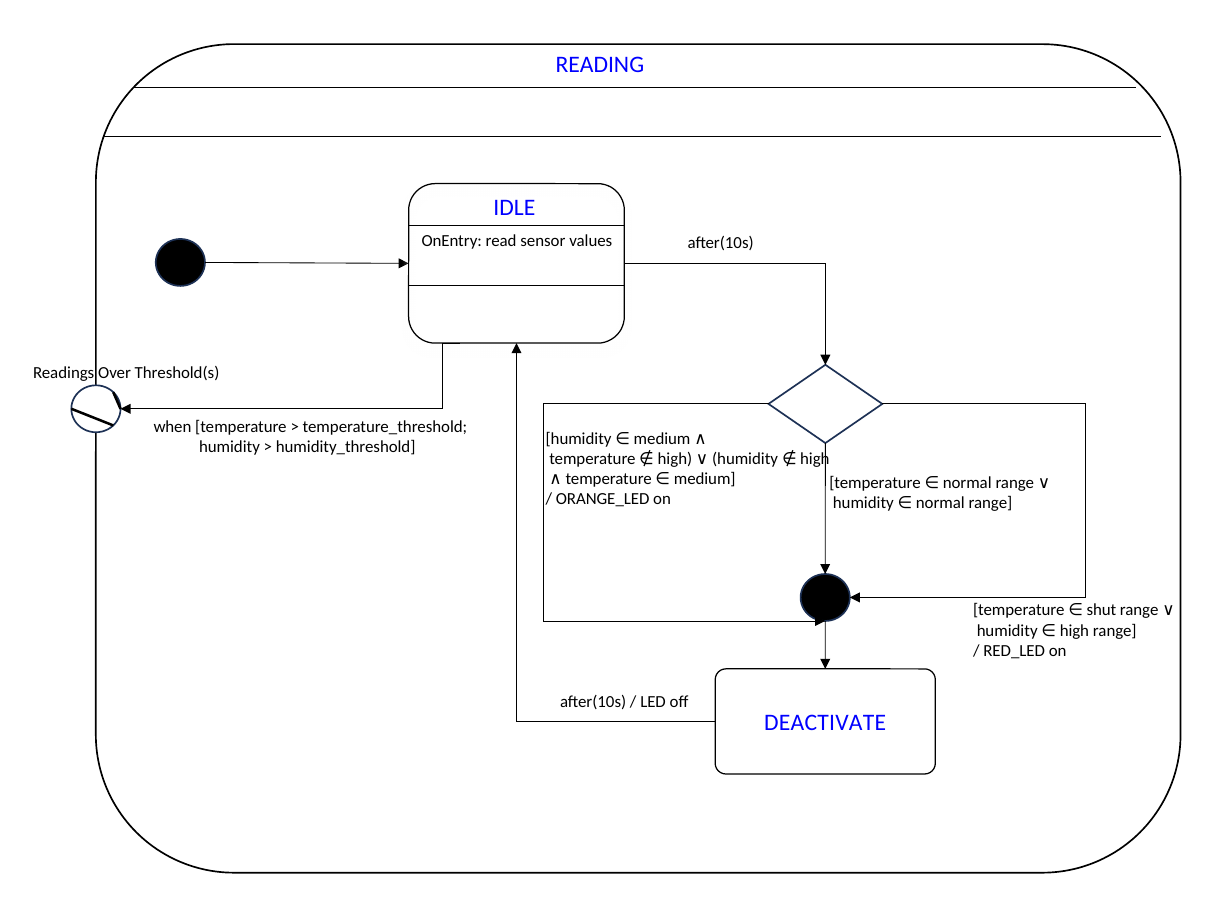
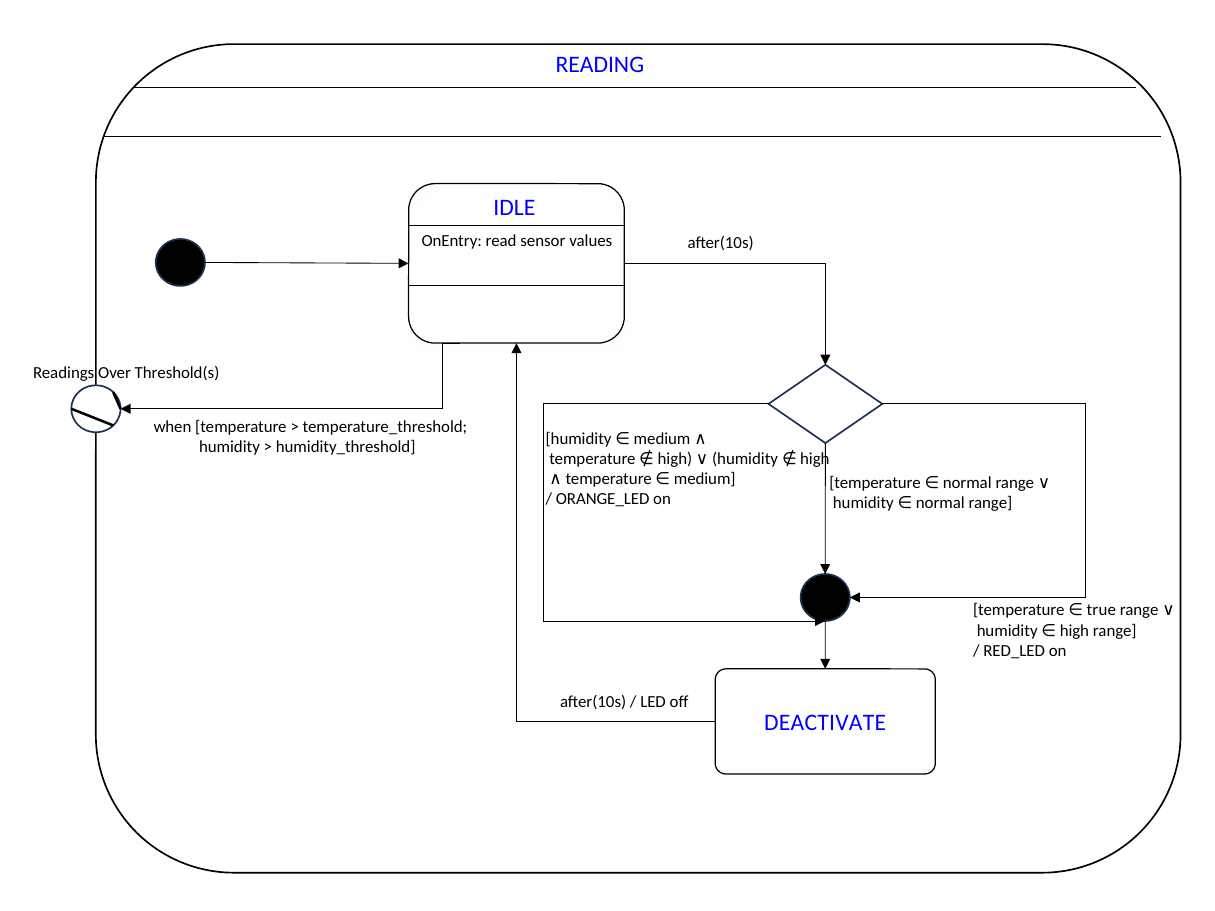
shut: shut -> true
